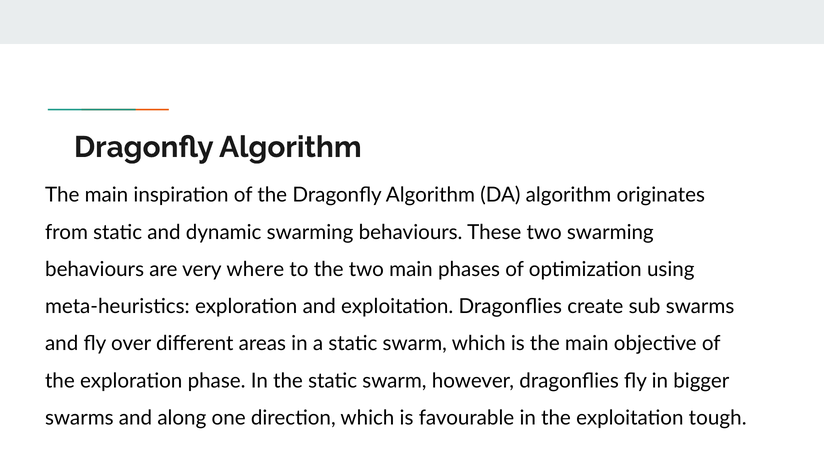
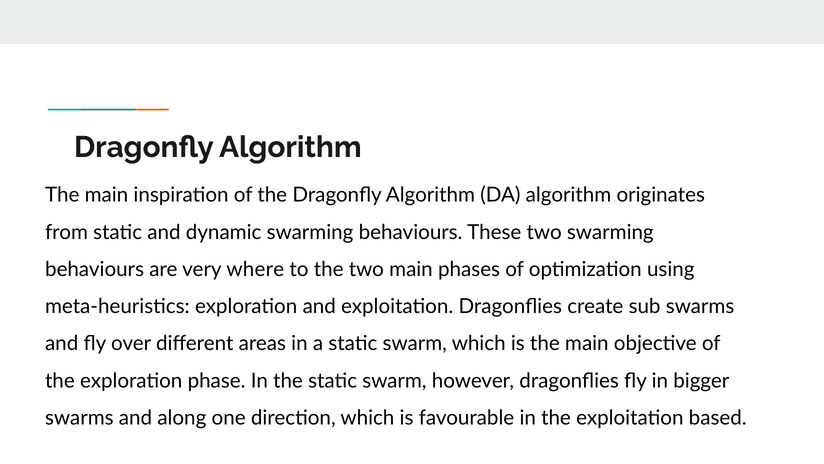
tough: tough -> based
